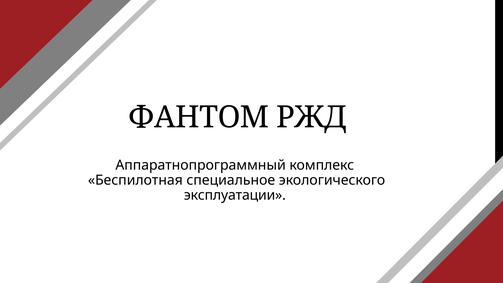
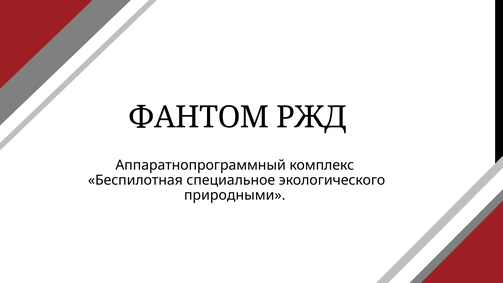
эксплуатации: эксплуатации -> природными
